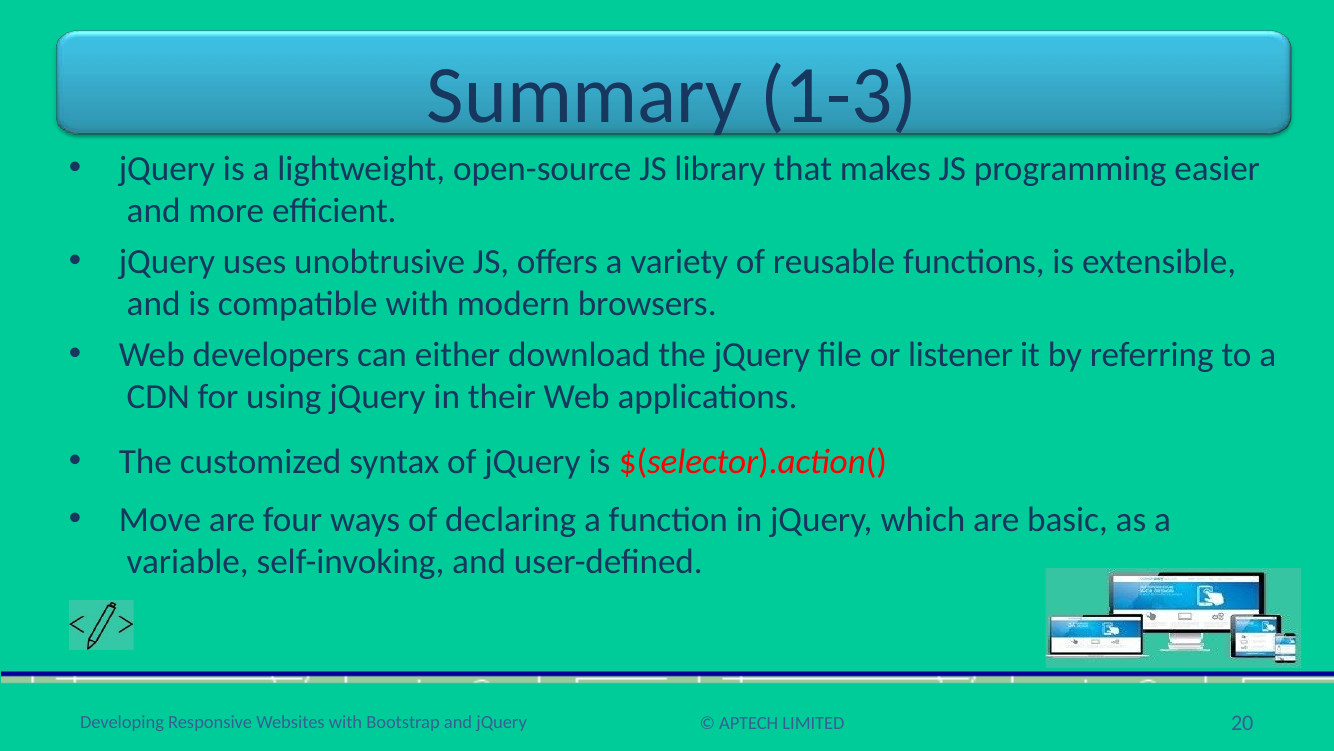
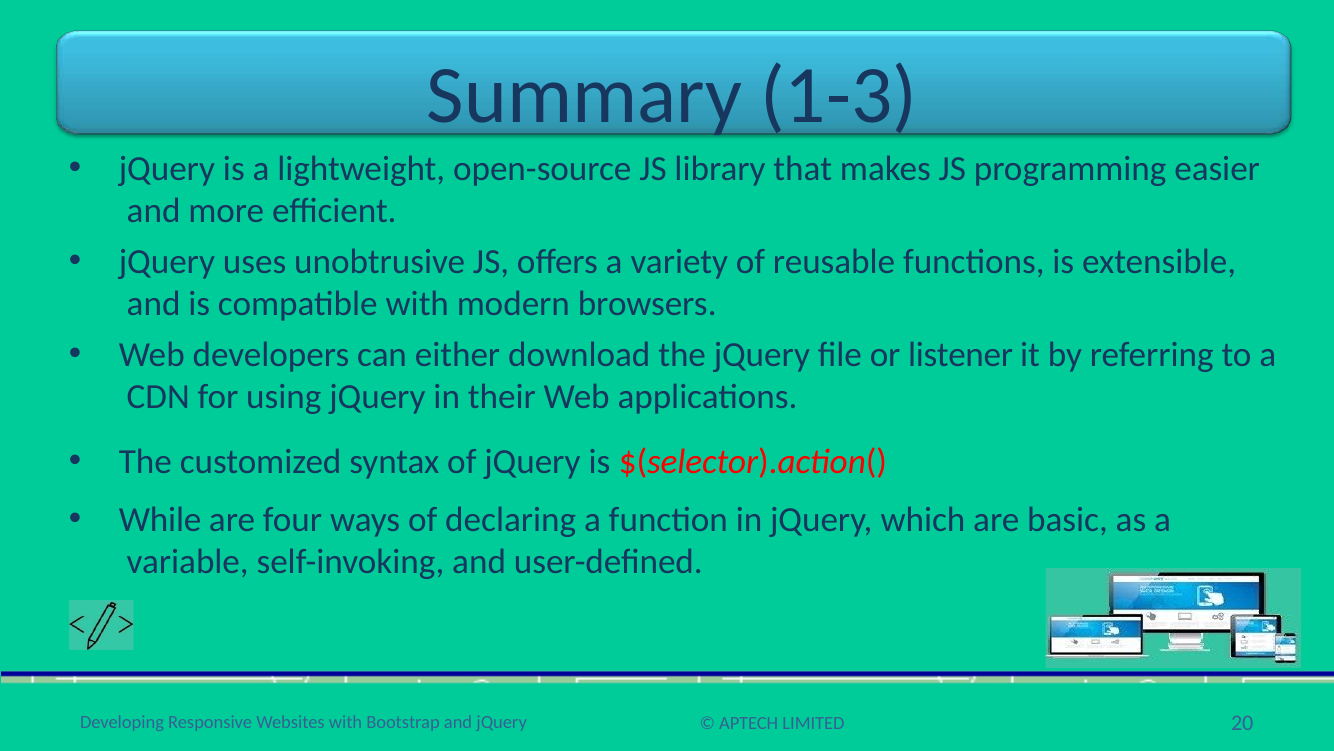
Move: Move -> While
